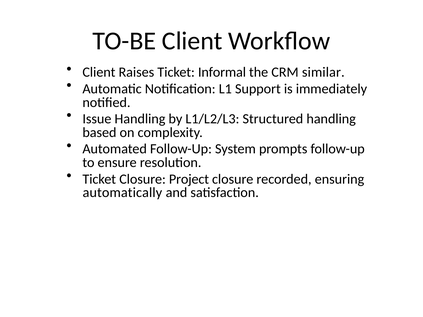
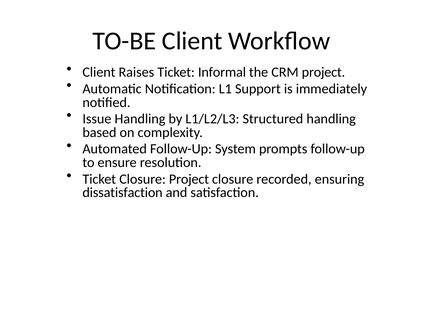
CRM similar: similar -> project
automatically: automatically -> dissatisfaction
